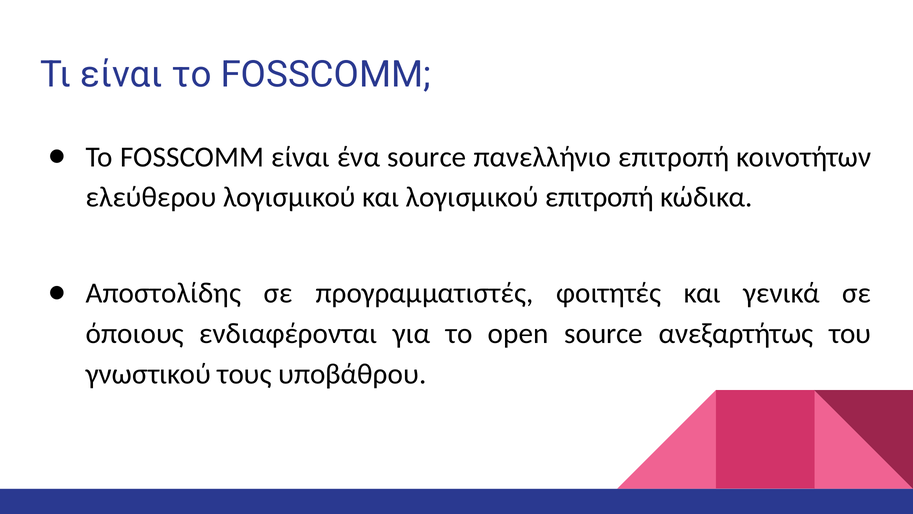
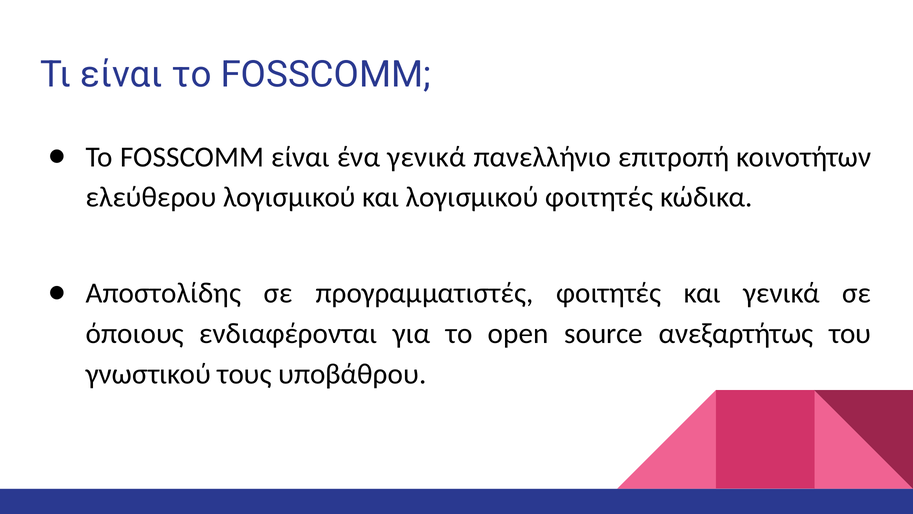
ένα source: source -> γενικά
λογισμικού επιτροπή: επιτροπή -> φοιτητές
